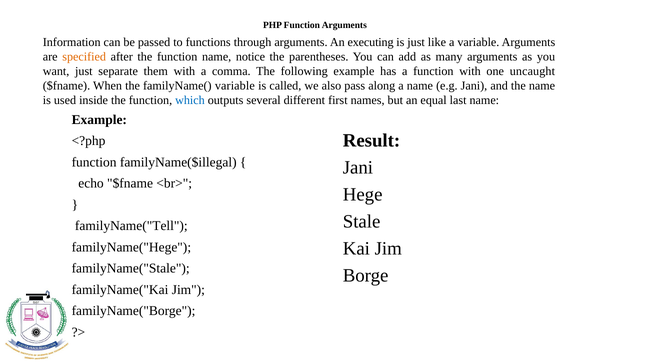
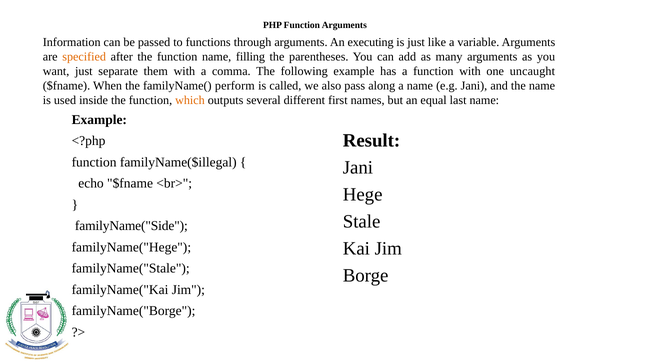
notice: notice -> filling
familyName( variable: variable -> perform
which colour: blue -> orange
familyName("Tell: familyName("Tell -> familyName("Side
